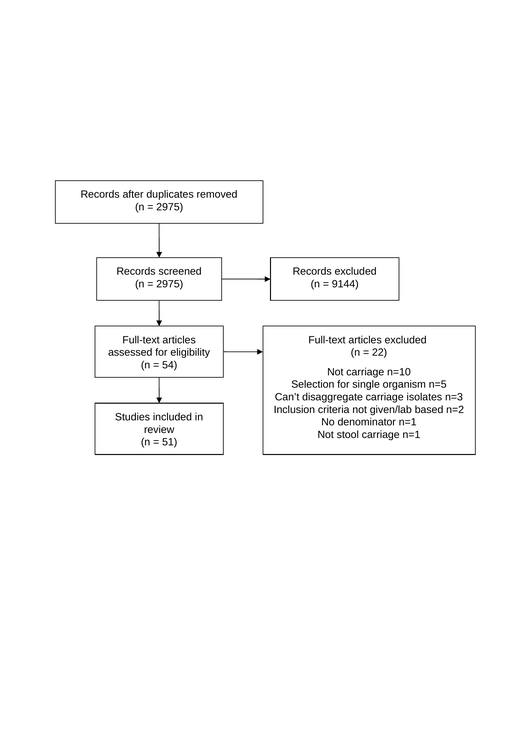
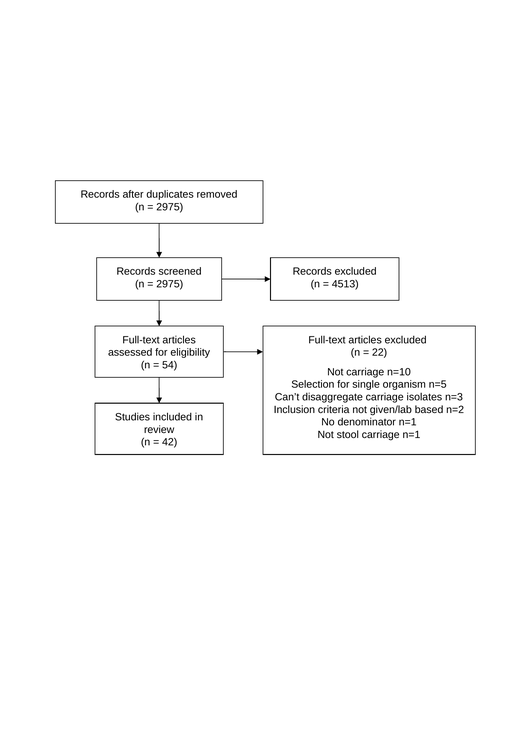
9144: 9144 -> 4513
51: 51 -> 42
